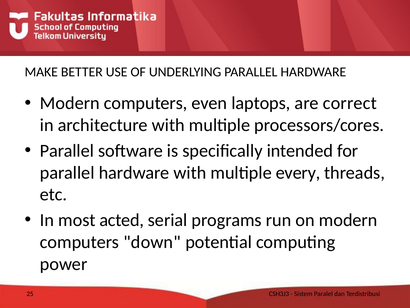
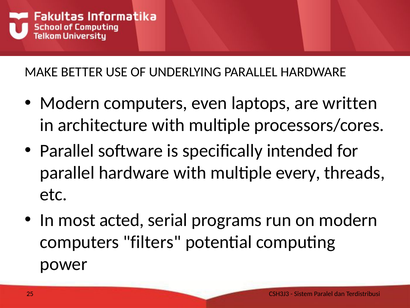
correct: correct -> written
down: down -> filters
